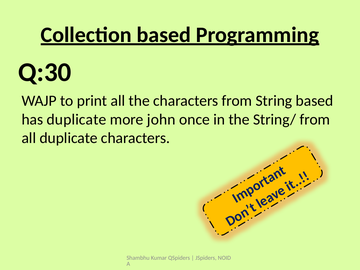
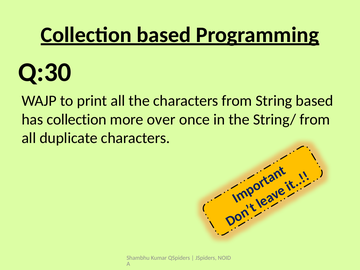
has duplicate: duplicate -> collection
john: john -> over
